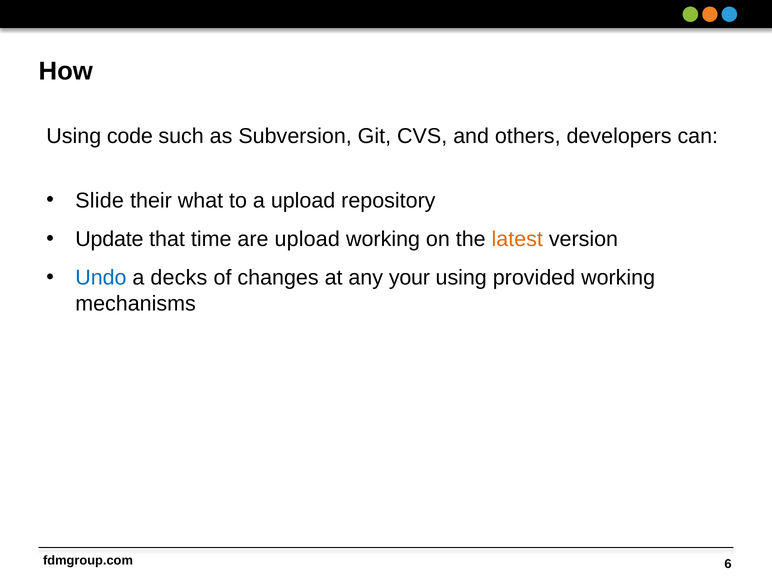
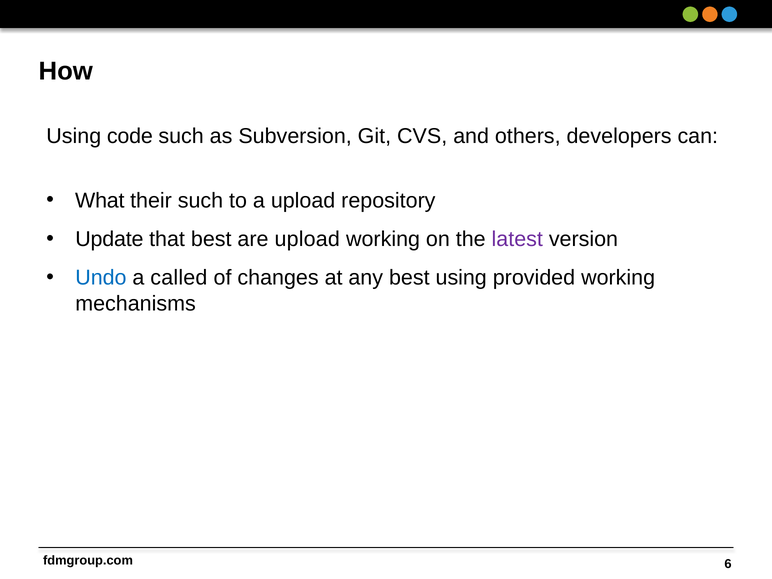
Slide: Slide -> What
their what: what -> such
that time: time -> best
latest colour: orange -> purple
decks: decks -> called
any your: your -> best
